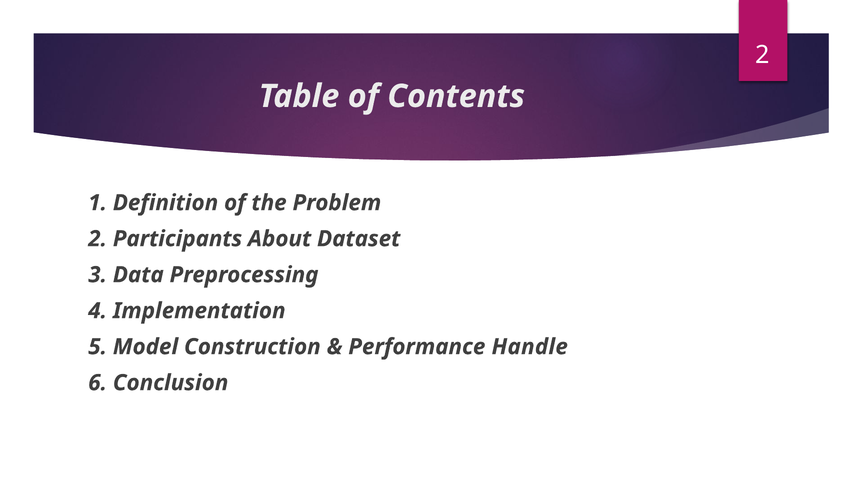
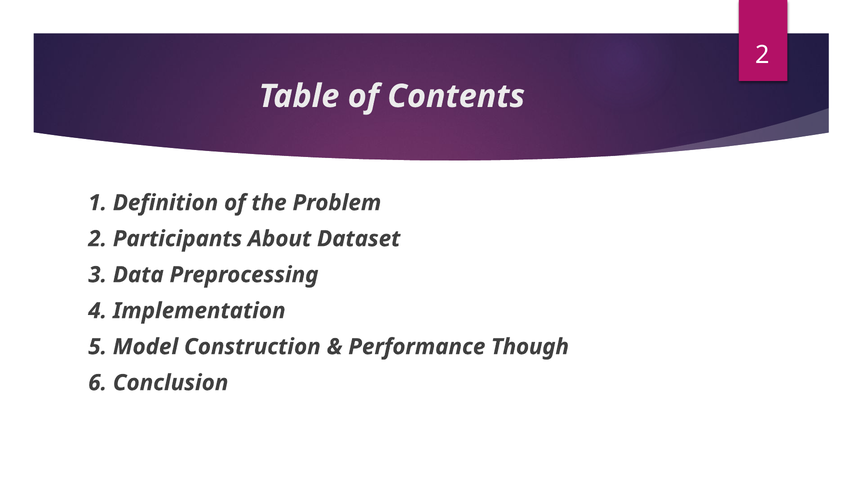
Handle: Handle -> Though
